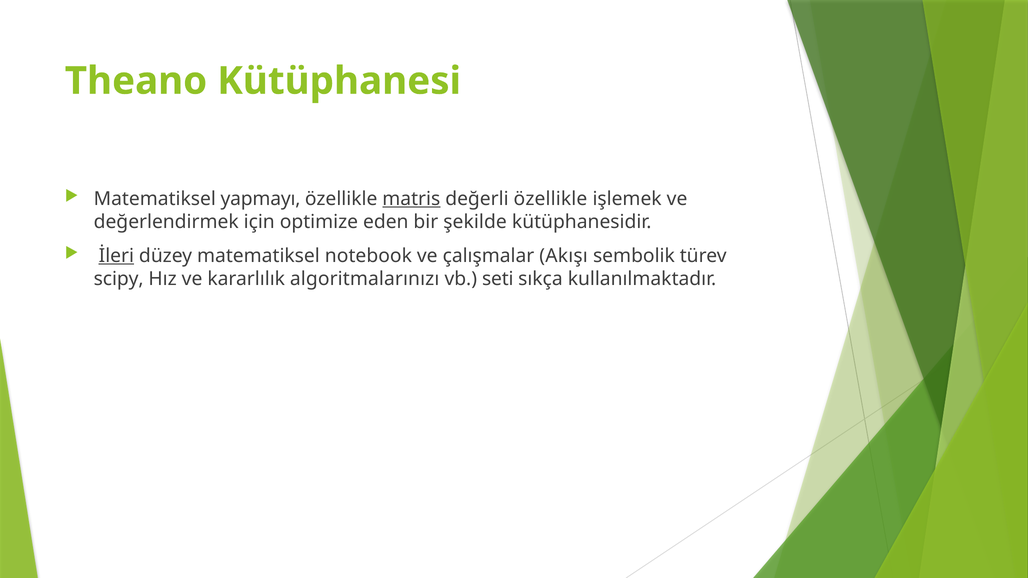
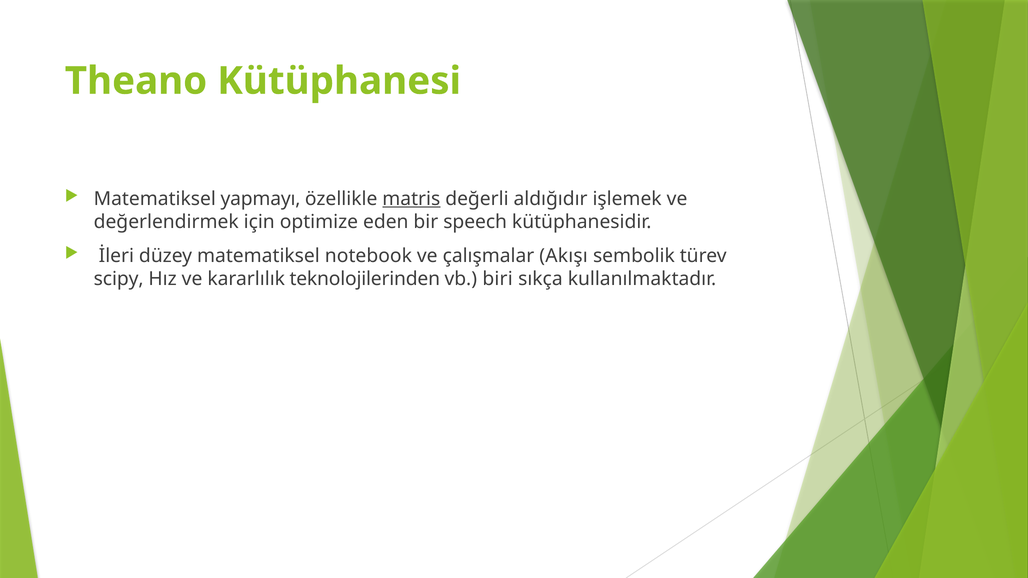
değerli özellikle: özellikle -> aldığıdır
şekilde: şekilde -> speech
İleri underline: present -> none
algoritmalarınızı: algoritmalarınızı -> teknolojilerinden
seti: seti -> biri
